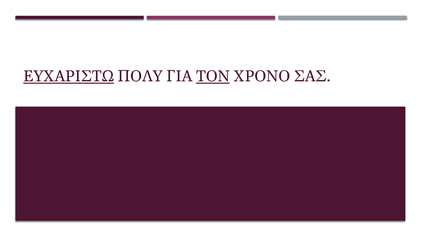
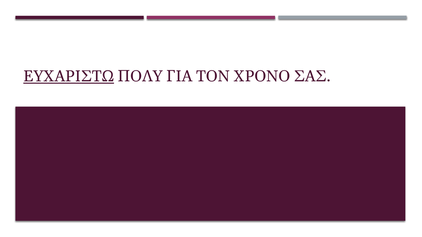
ΤΟΝ underline: present -> none
